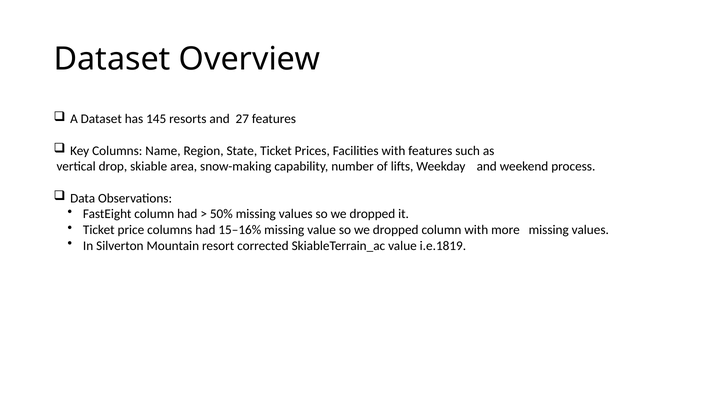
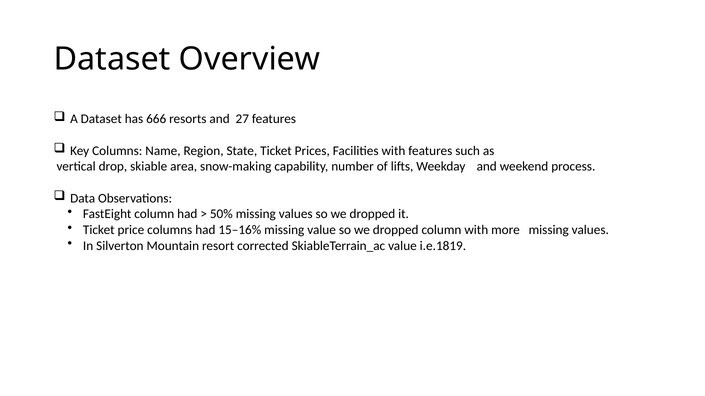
145: 145 -> 666
